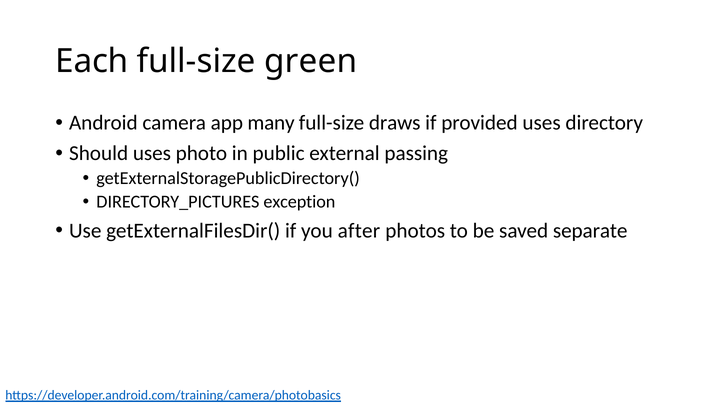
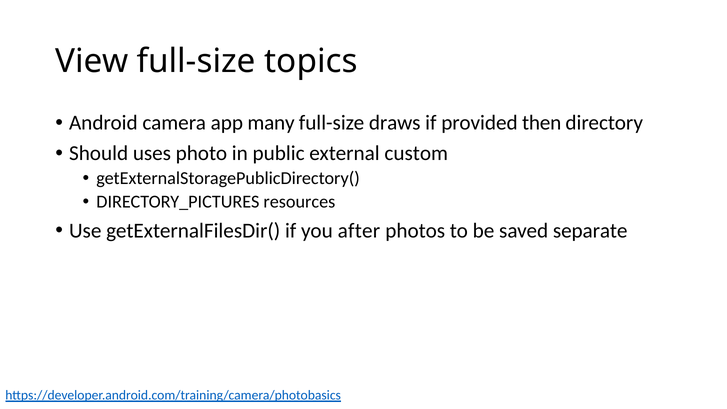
Each: Each -> View
green: green -> topics
provided uses: uses -> then
passing: passing -> custom
exception: exception -> resources
